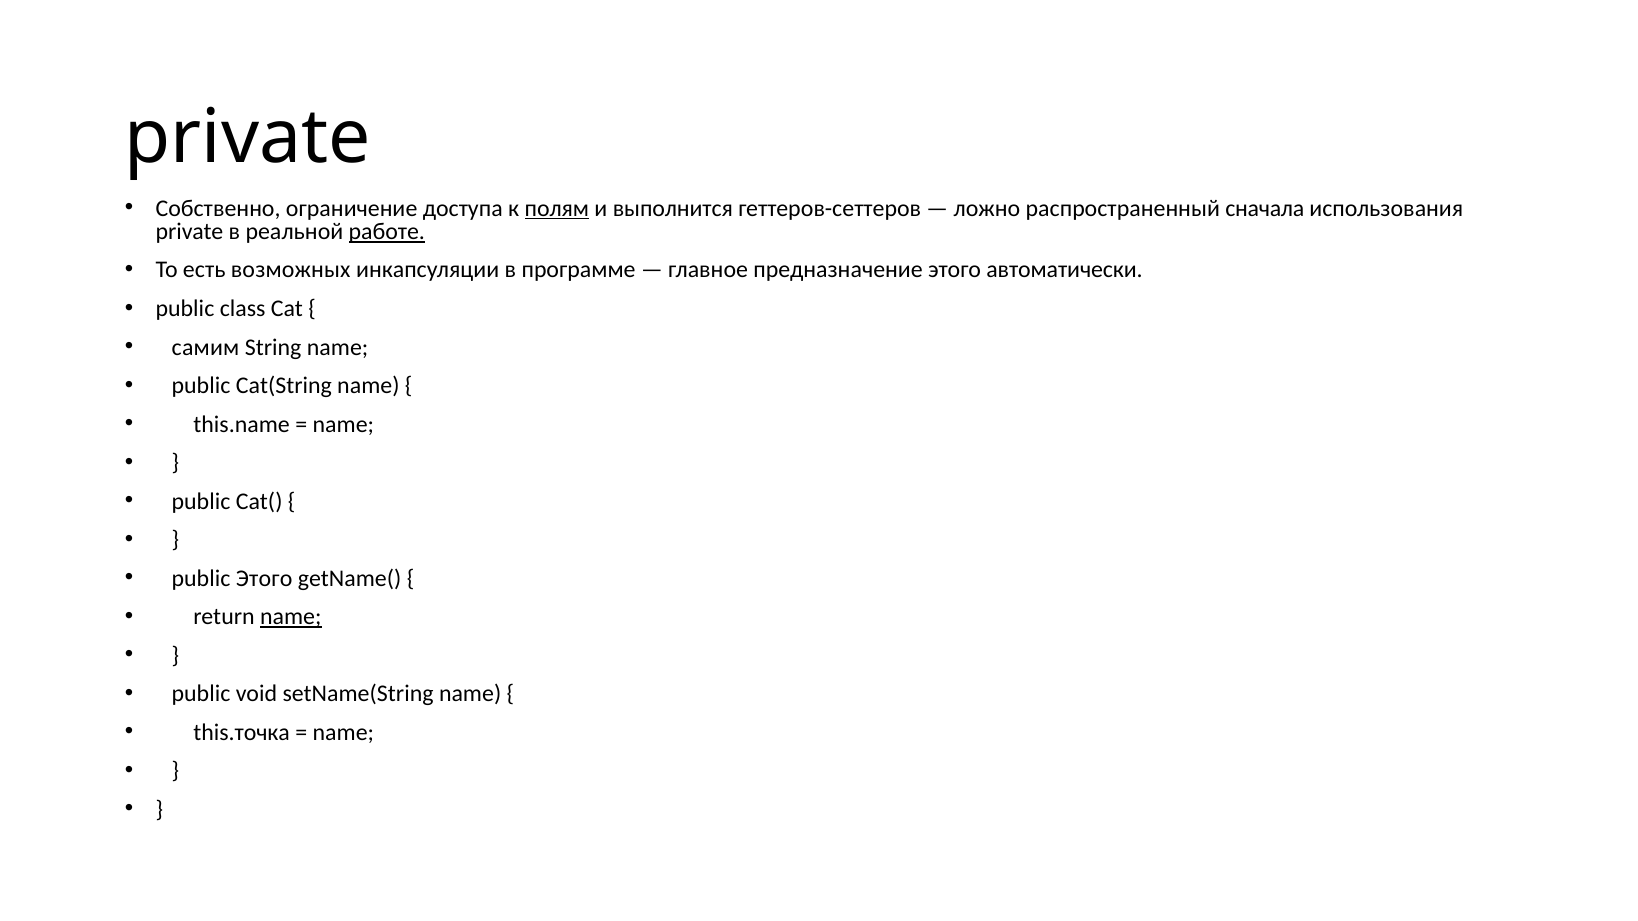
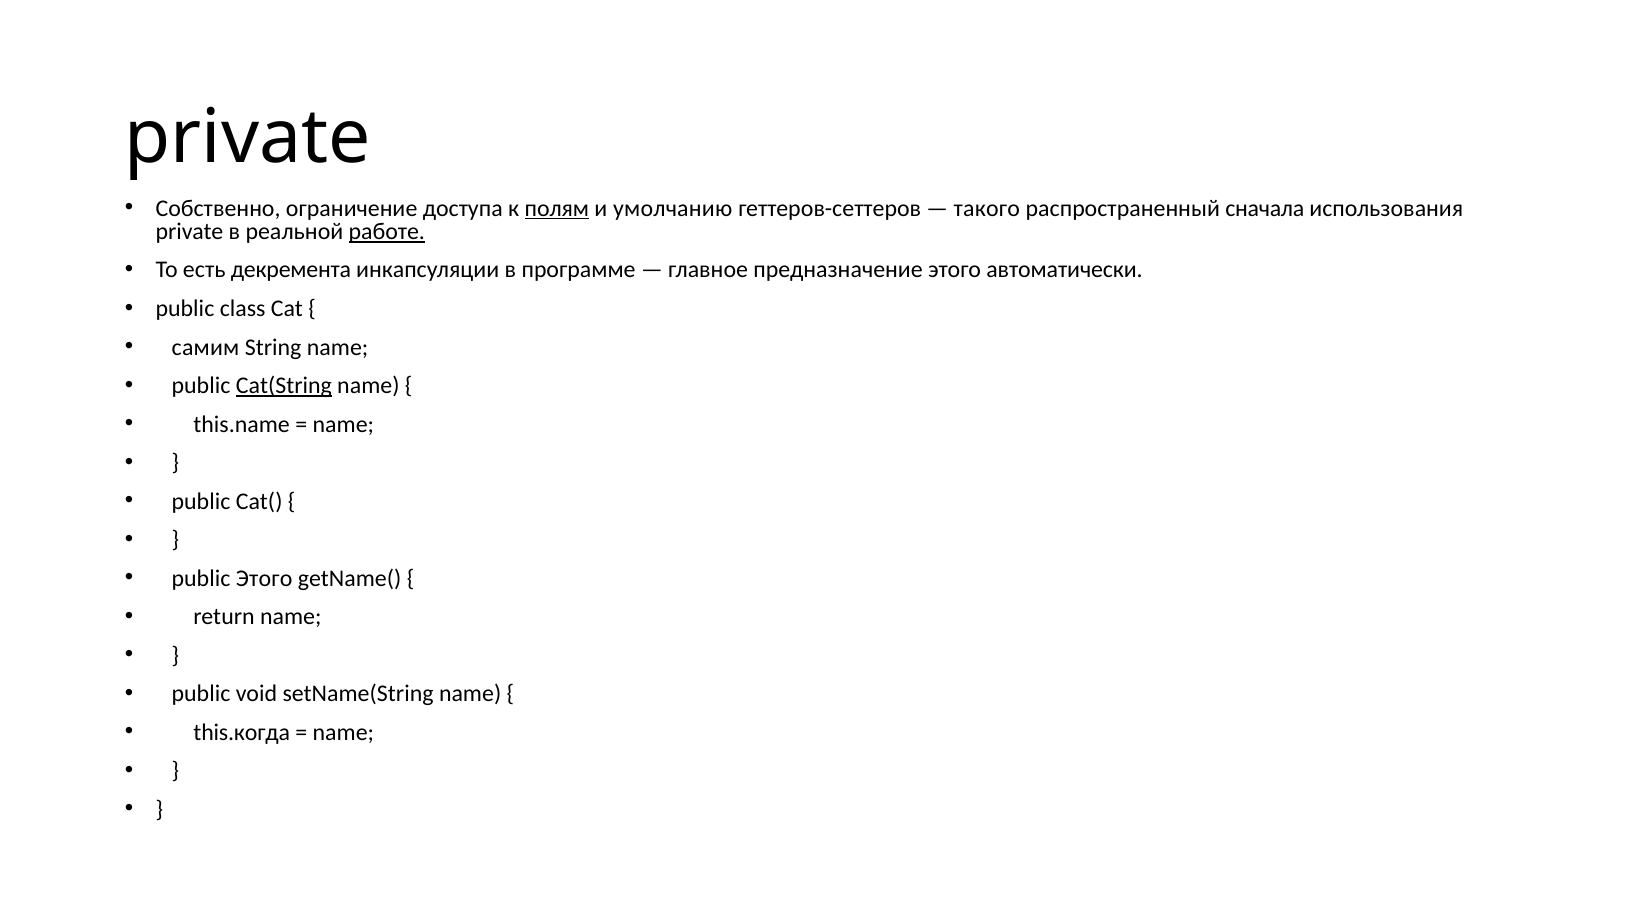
выполнится: выполнится -> умолчанию
ложно: ложно -> такого
возможных: возможных -> декремента
Cat(String underline: none -> present
name at (291, 617) underline: present -> none
this.точка: this.точка -> this.когда
